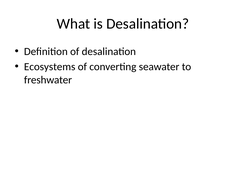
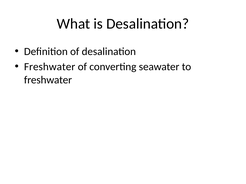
Ecosystems at (50, 67): Ecosystems -> Freshwater
